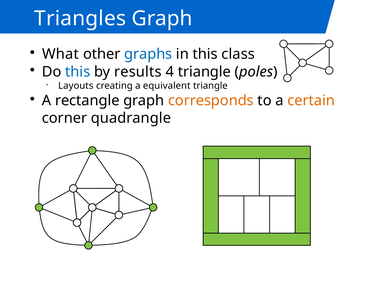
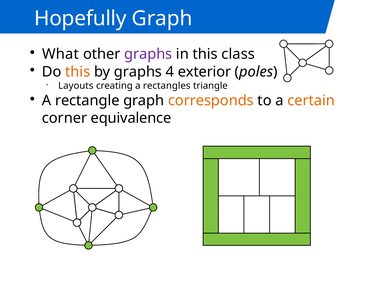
Triangles: Triangles -> Hopefully
graphs at (148, 54) colour: blue -> purple
this at (78, 72) colour: blue -> orange
by results: results -> graphs
4 triangle: triangle -> exterior
equivalent: equivalent -> rectangles
quadrangle: quadrangle -> equivalence
